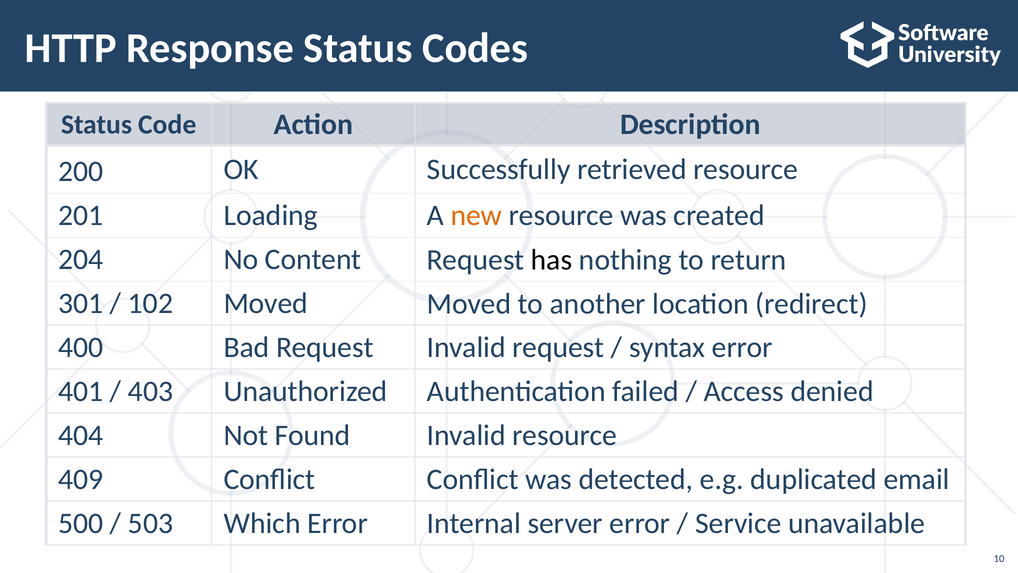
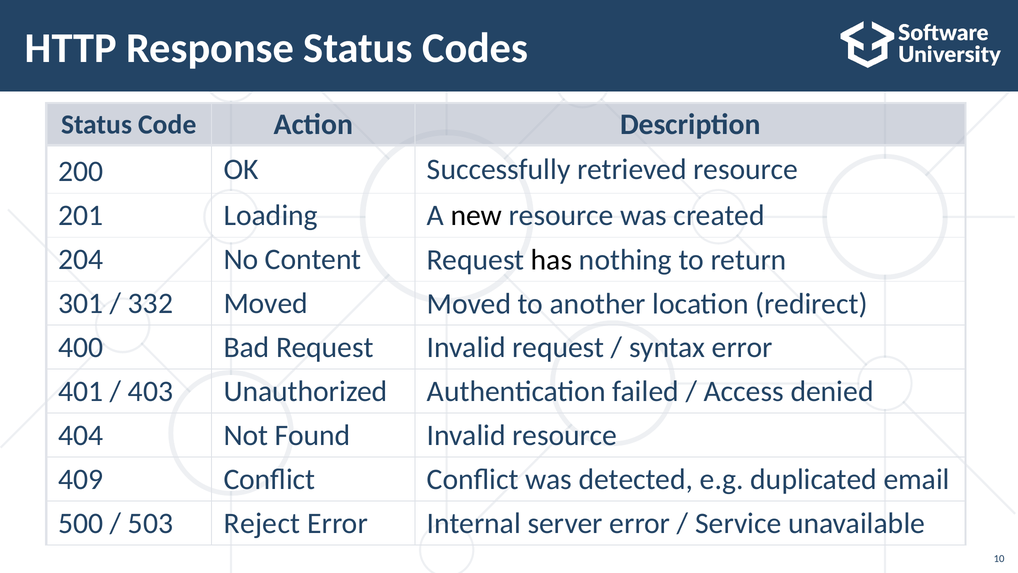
new colour: orange -> black
102: 102 -> 332
Which: Which -> Reject
